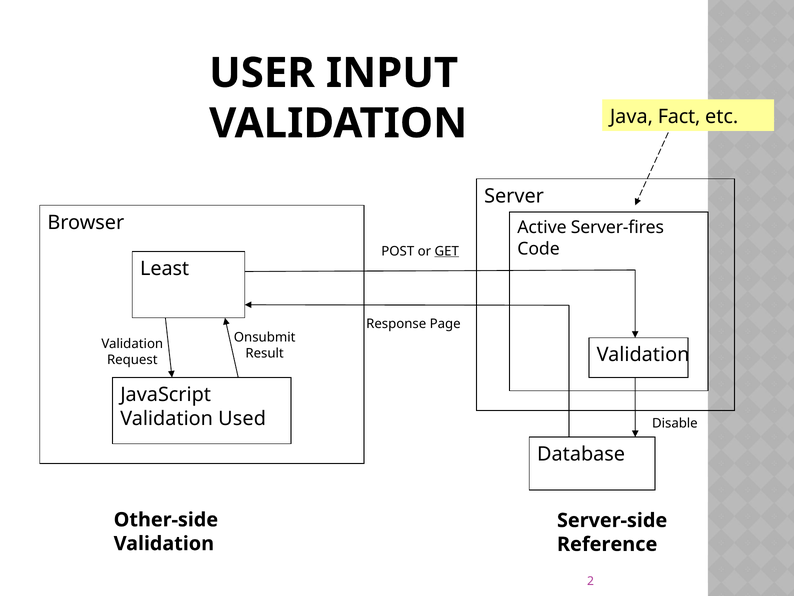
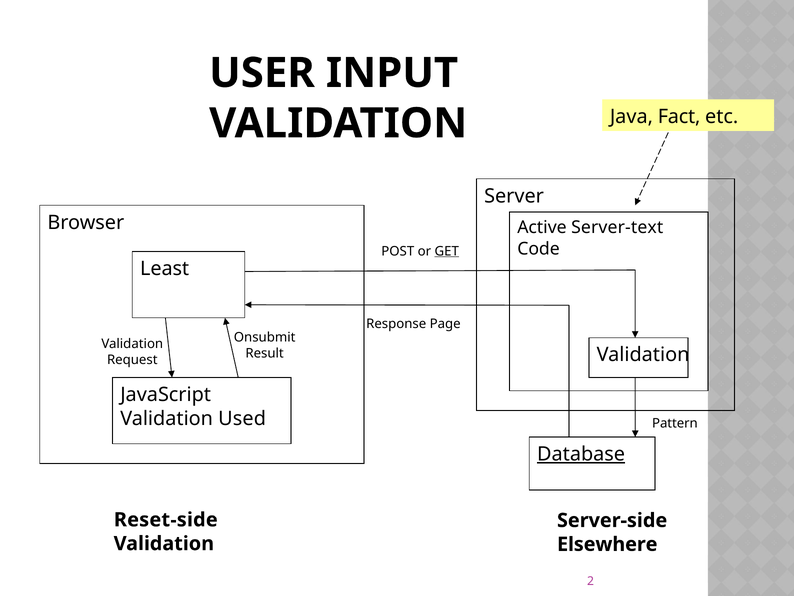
Server-fires: Server-fires -> Server-text
Disable: Disable -> Pattern
Database underline: none -> present
Other-side: Other-side -> Reset-side
Reference: Reference -> Elsewhere
